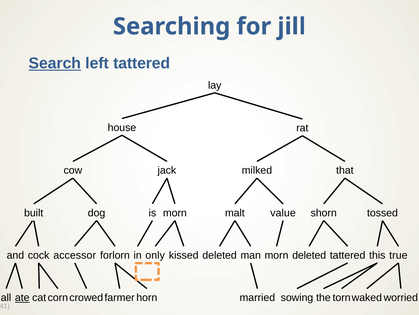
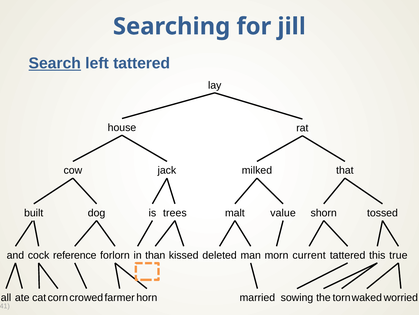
is morn: morn -> trees
accessor: accessor -> reference
only: only -> than
morn deleted: deleted -> current
ate underline: present -> none
